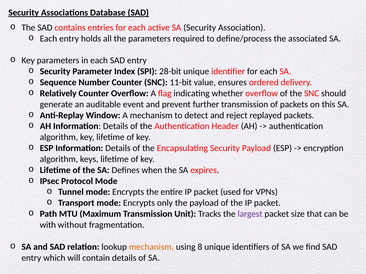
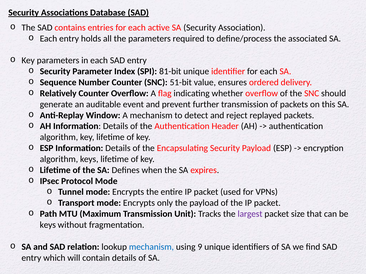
28-bit: 28-bit -> 81-bit
11-bit: 11-bit -> 51-bit
with at (48, 225): with -> keys
mechanism at (151, 247) colour: orange -> blue
8: 8 -> 9
